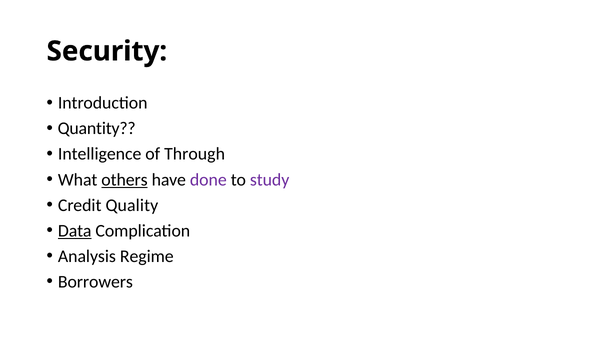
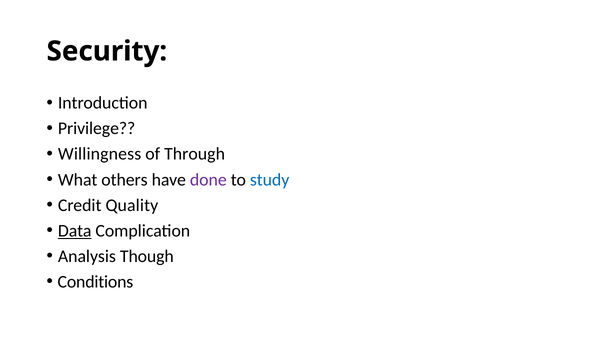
Quantity: Quantity -> Privilege
Intelligence: Intelligence -> Willingness
others underline: present -> none
study colour: purple -> blue
Regime: Regime -> Though
Borrowers: Borrowers -> Conditions
